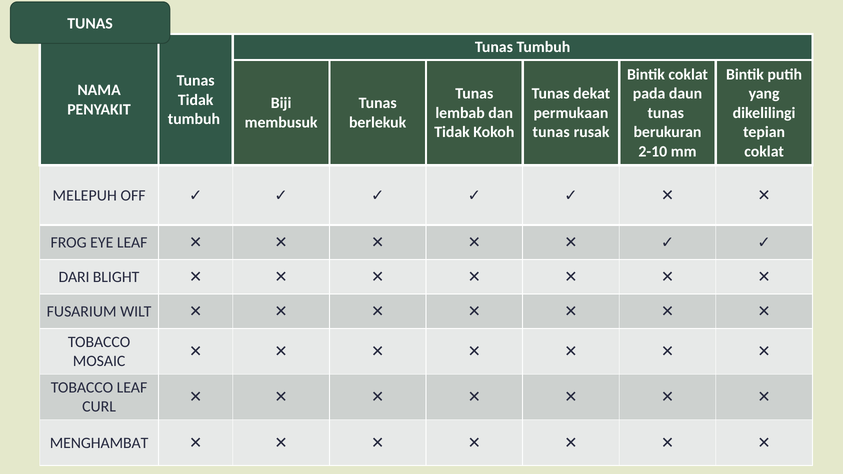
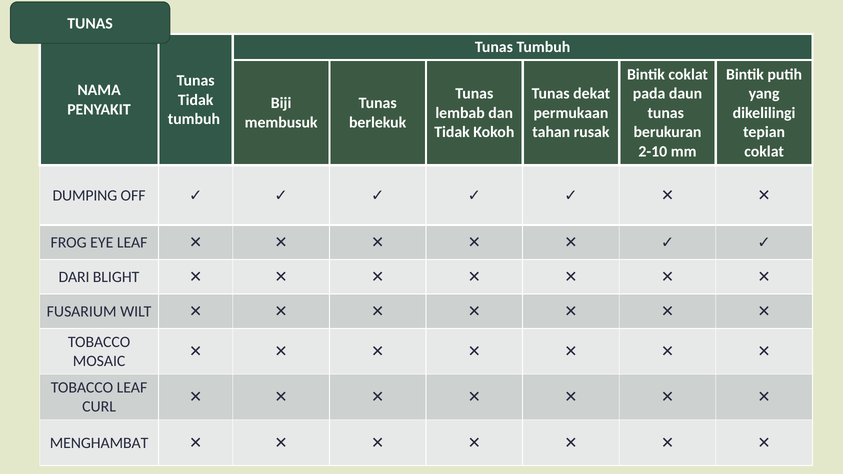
tunas at (551, 132): tunas -> tahan
MELEPUH: MELEPUH -> DUMPING
